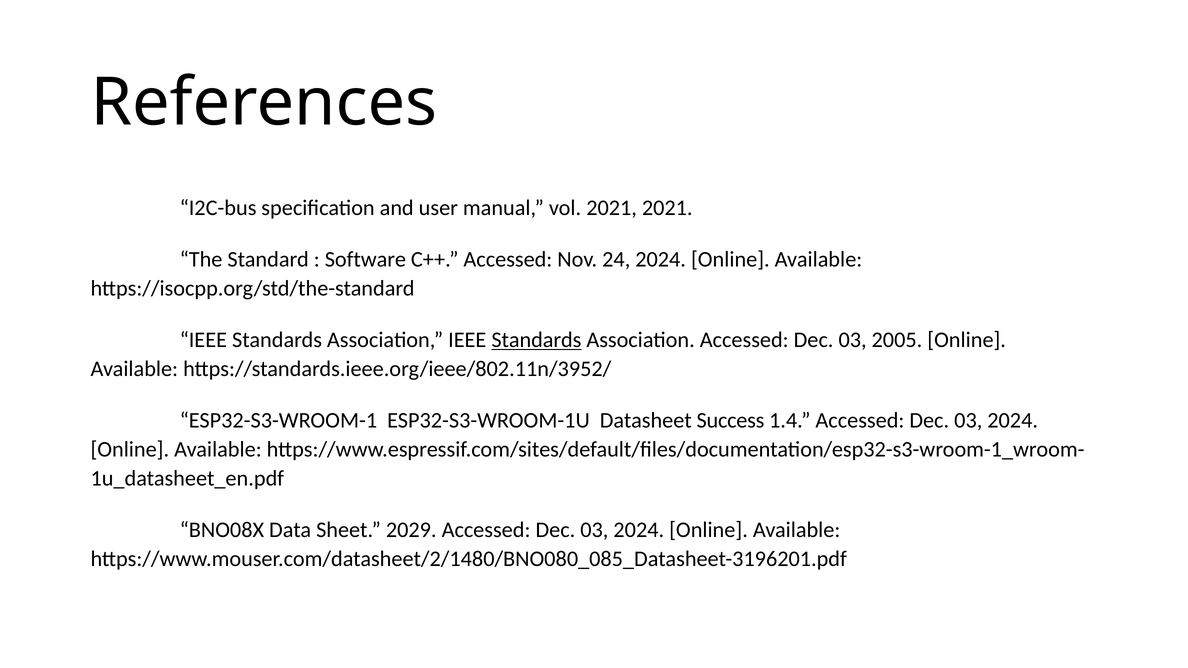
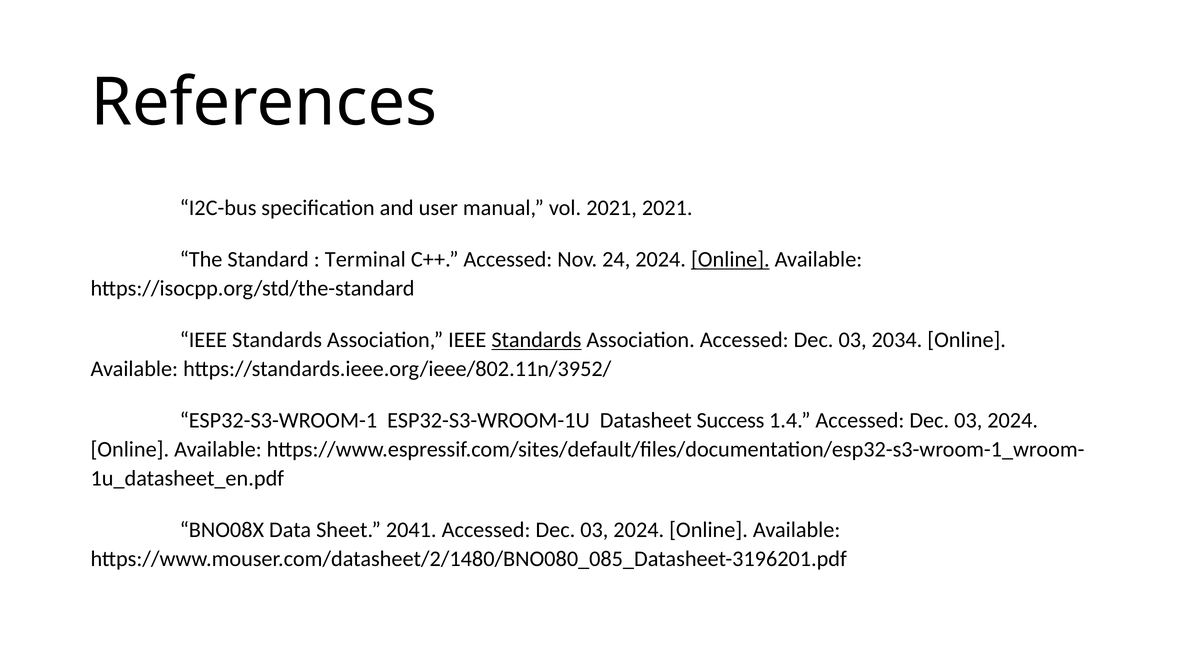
Software: Software -> Terminal
Online at (730, 260) underline: none -> present
2005: 2005 -> 2034
2029: 2029 -> 2041
